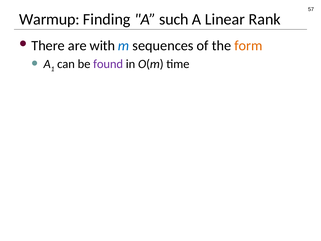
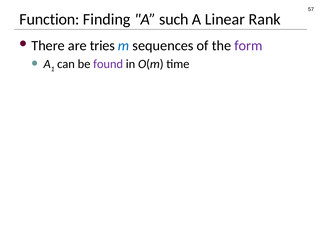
Warmup: Warmup -> Function
with: with -> tries
form colour: orange -> purple
